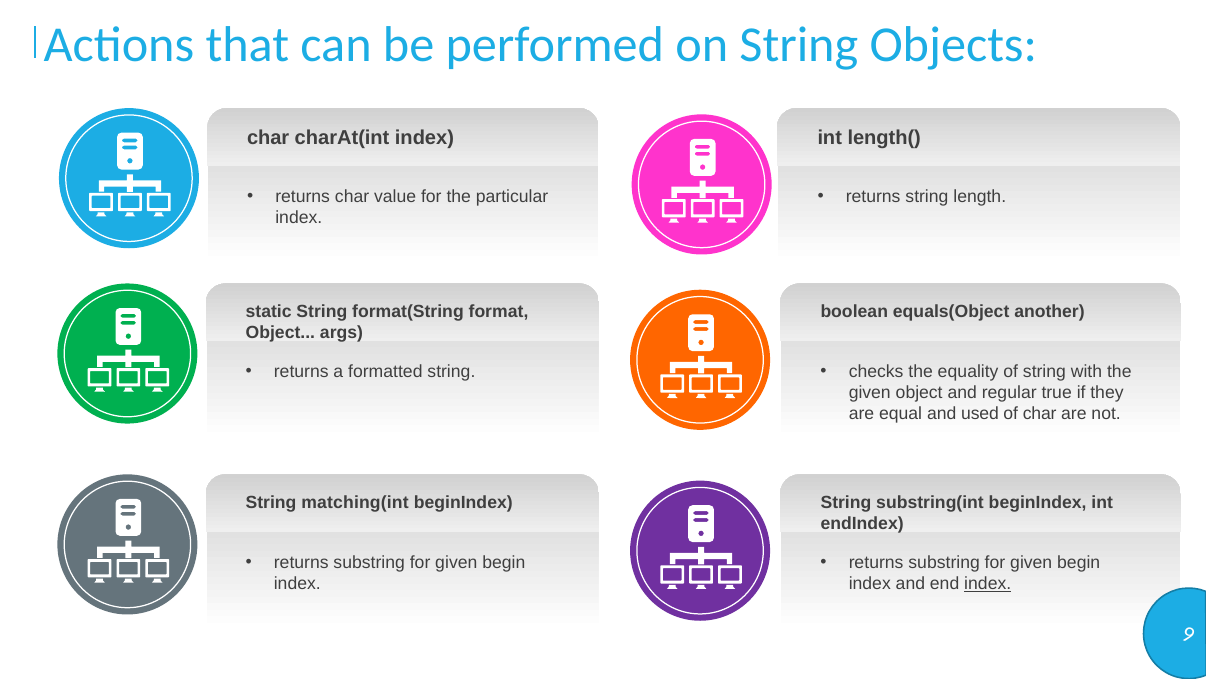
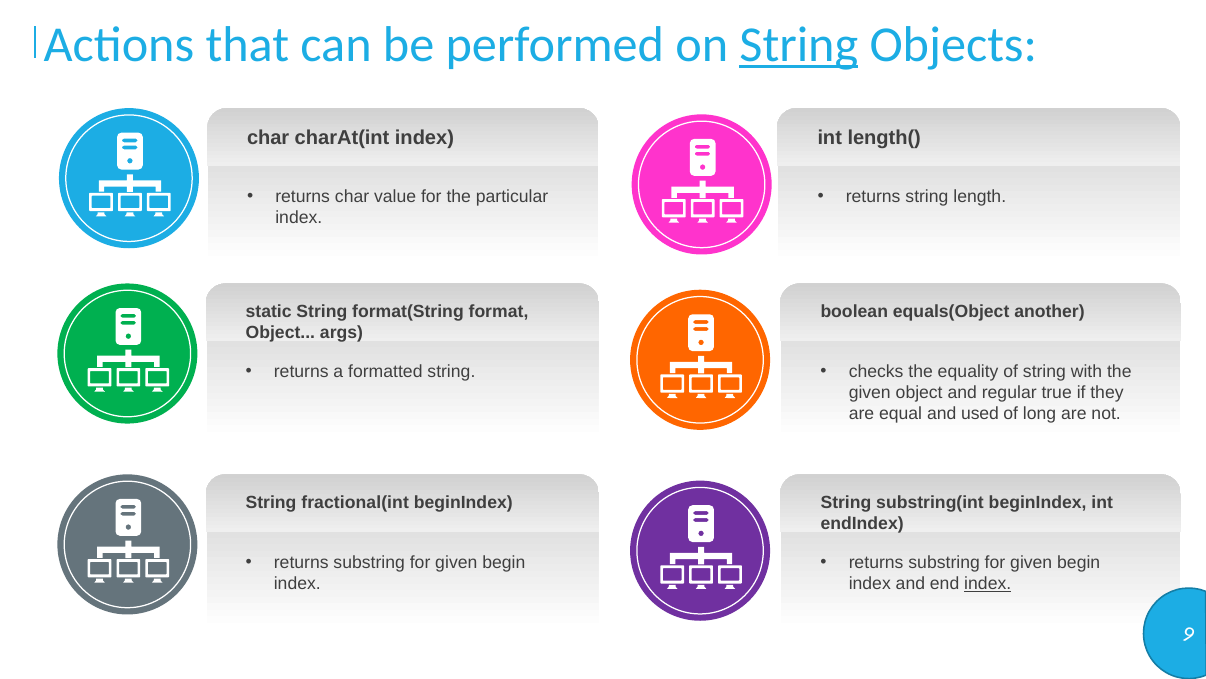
String at (799, 45) underline: none -> present
of char: char -> long
matching(int: matching(int -> fractional(int
